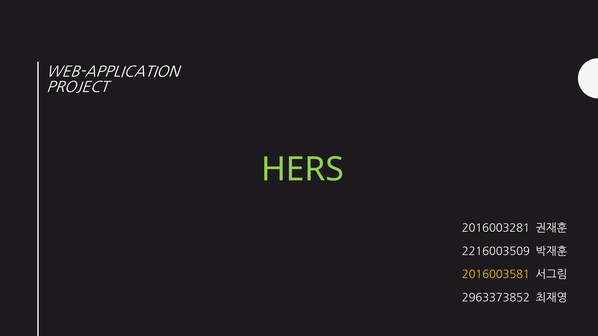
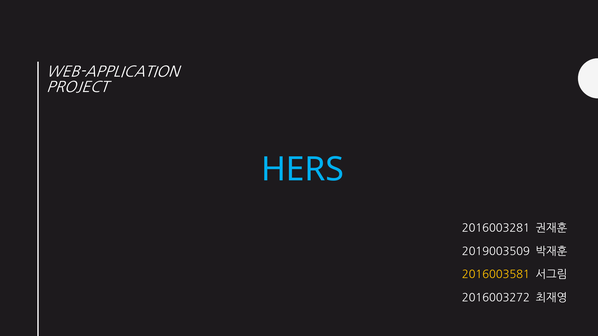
HERS colour: light green -> light blue
2216003509: 2216003509 -> 2019003509
2963373852: 2963373852 -> 2016003272
